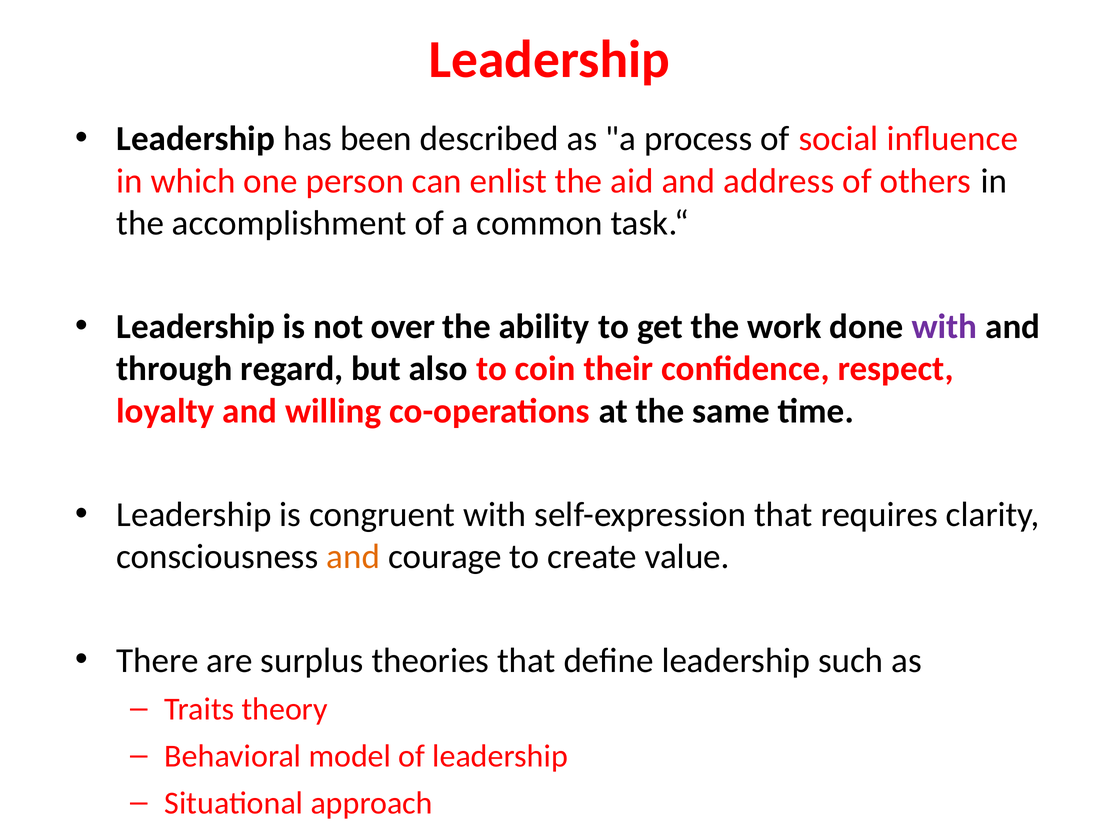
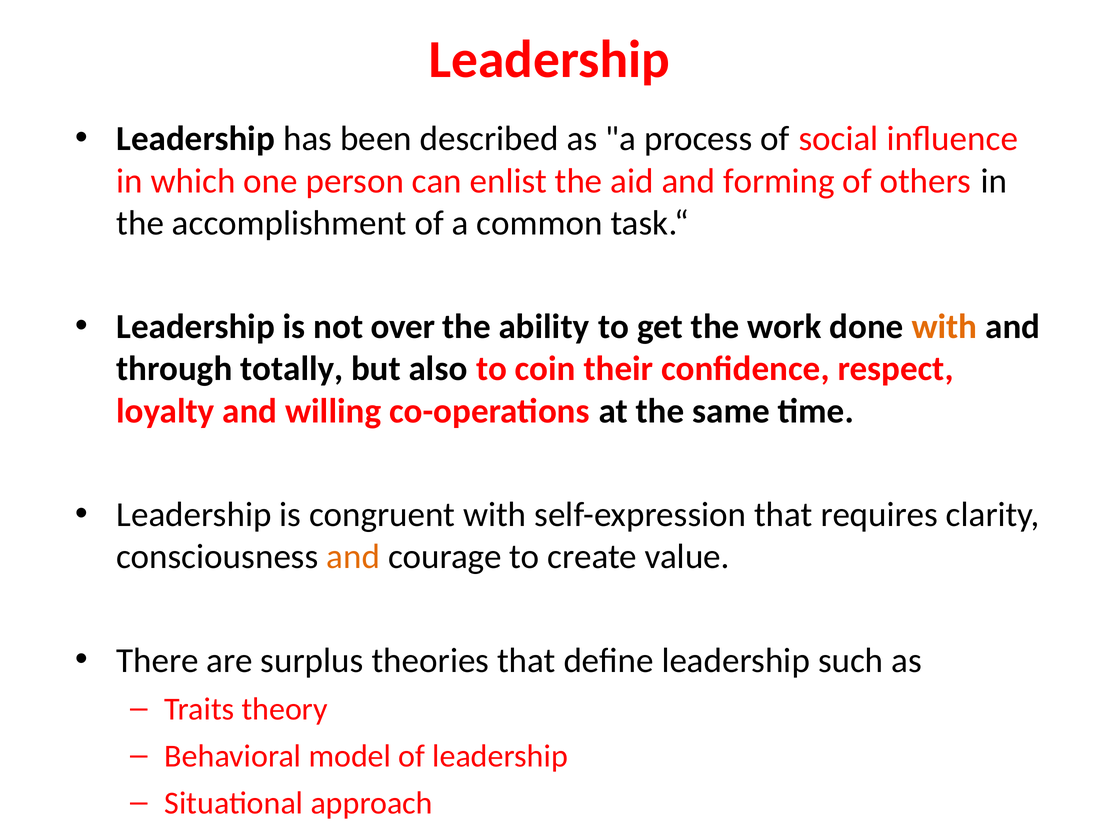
address: address -> forming
with at (944, 327) colour: purple -> orange
regard: regard -> totally
